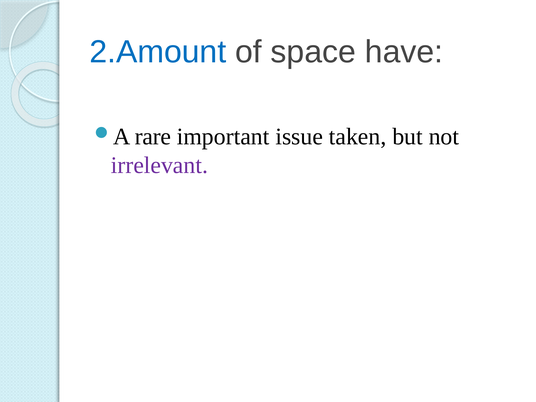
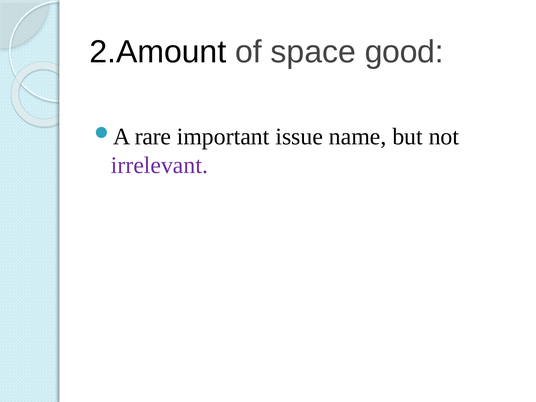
2.Amount colour: blue -> black
have: have -> good
taken: taken -> name
